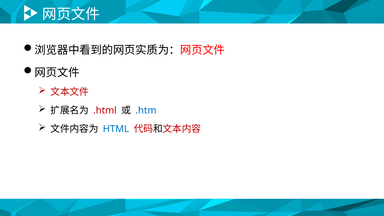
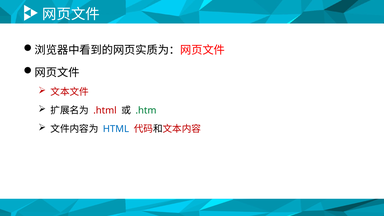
.htm colour: blue -> green
